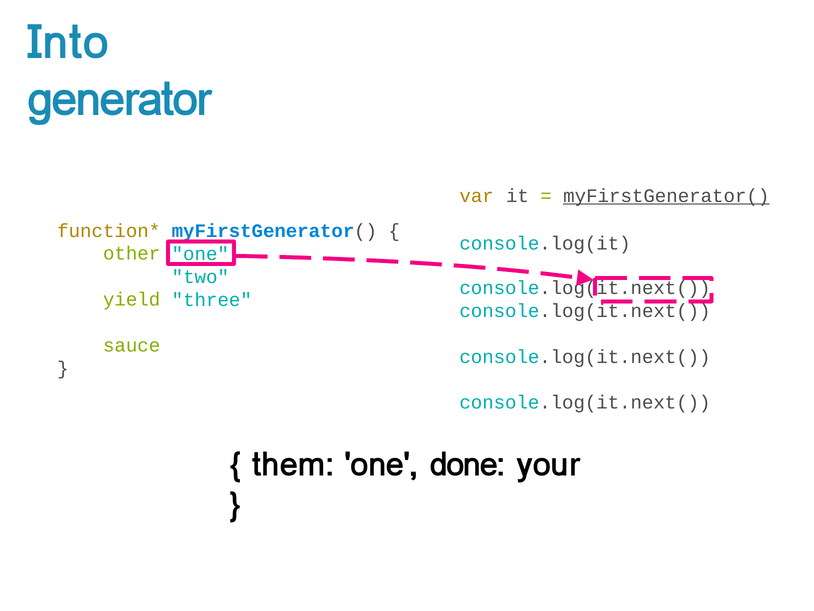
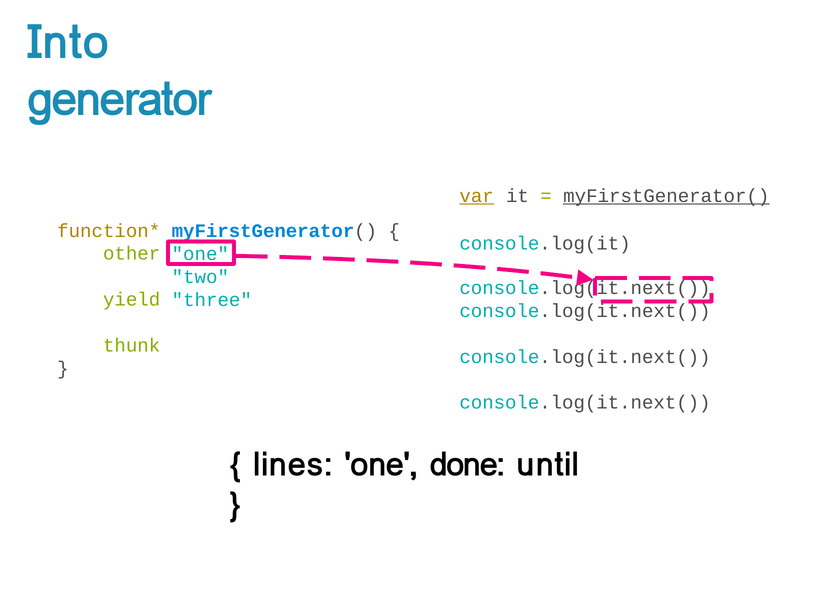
var underline: none -> present
sauce: sauce -> thunk
them: them -> lines
your: your -> until
